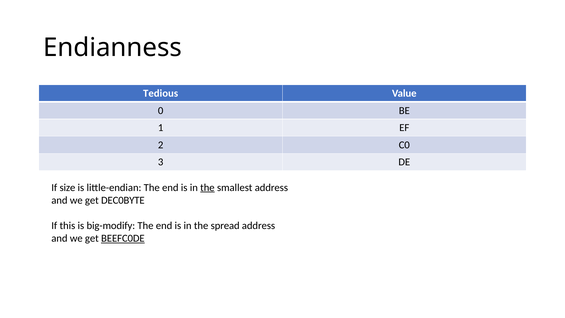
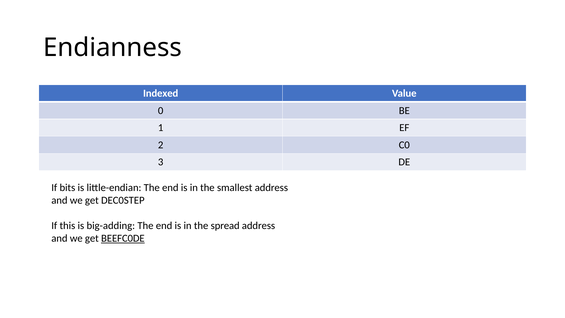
Tedious: Tedious -> Indexed
size: size -> bits
the at (207, 187) underline: present -> none
DEC0BYTE: DEC0BYTE -> DEC0STEP
big-modify: big-modify -> big-adding
